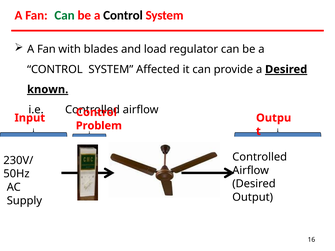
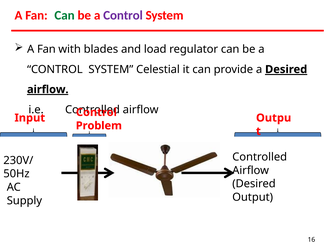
Control at (123, 15) colour: black -> purple
Affected: Affected -> Celestial
known at (48, 90): known -> airflow
